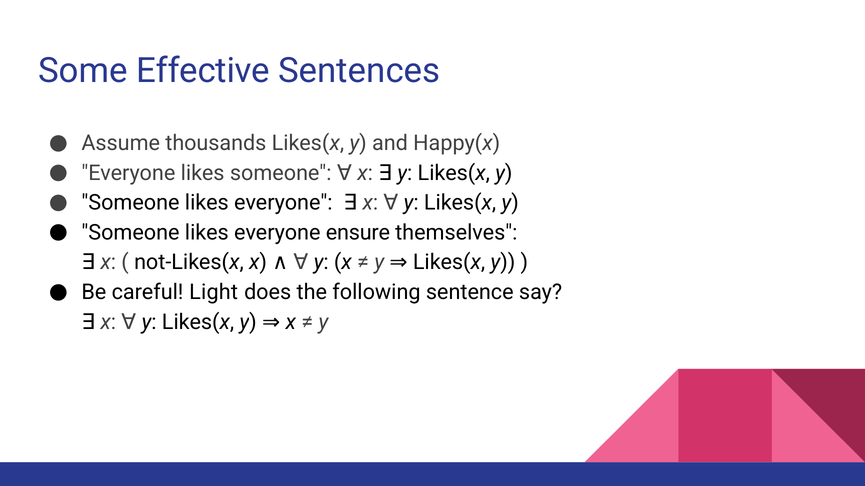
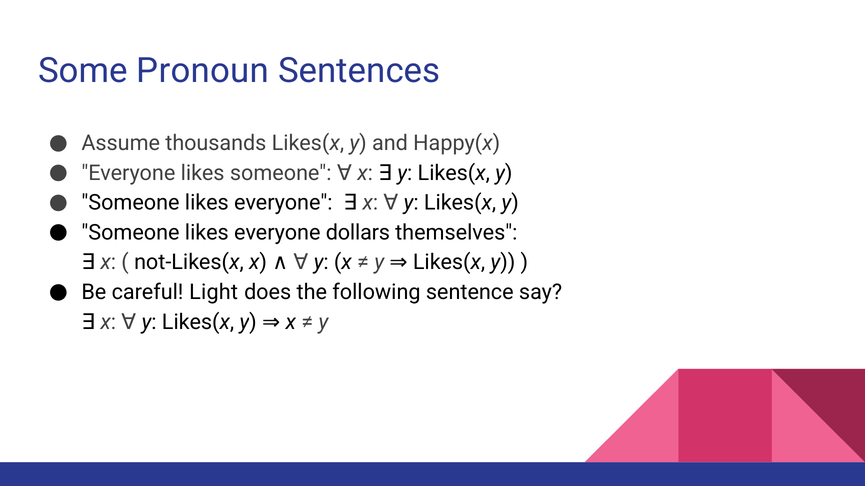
Effective: Effective -> Pronoun
ensure: ensure -> dollars
